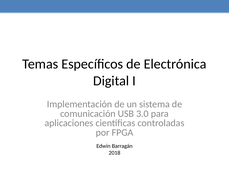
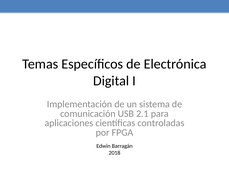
3.0: 3.0 -> 2.1
